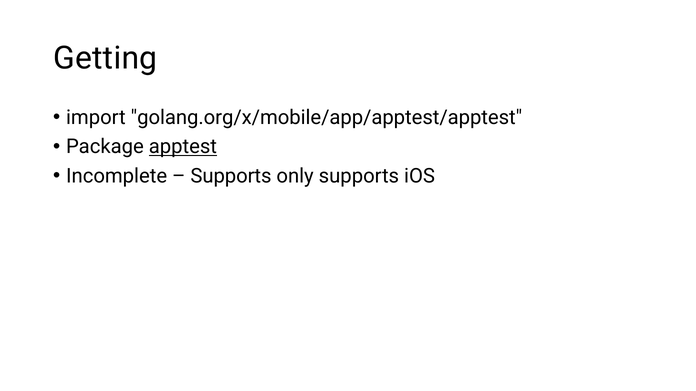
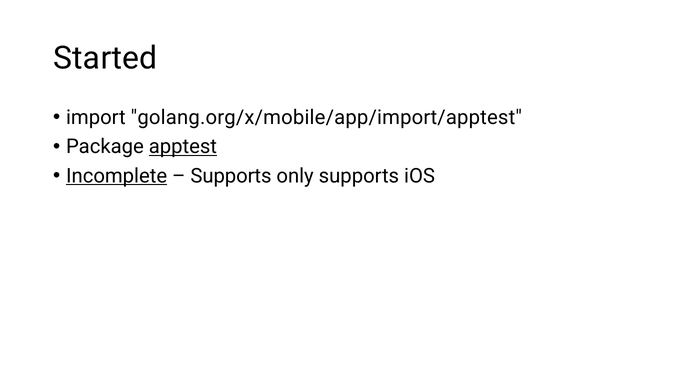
Getting: Getting -> Started
golang.org/x/mobile/app/apptest/apptest: golang.org/x/mobile/app/apptest/apptest -> golang.org/x/mobile/app/import/apptest
Incomplete underline: none -> present
